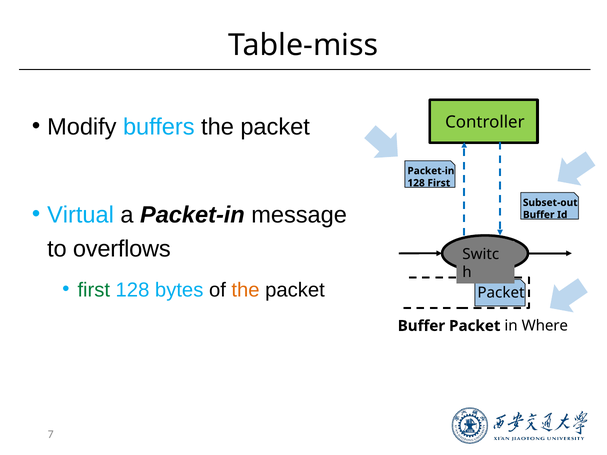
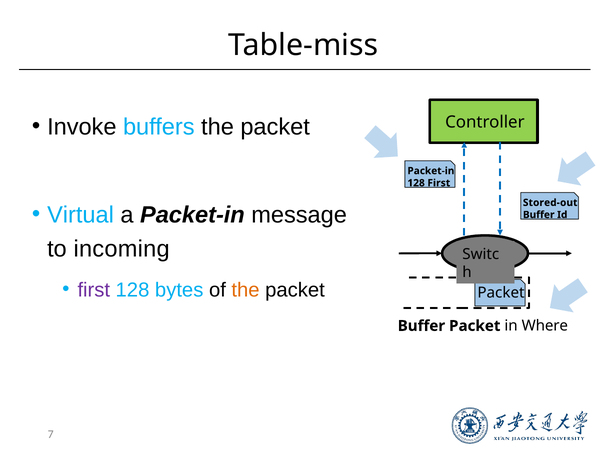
Modify: Modify -> Invoke
Subset-out: Subset-out -> Stored-out
overflows: overflows -> incoming
first at (94, 290) colour: green -> purple
